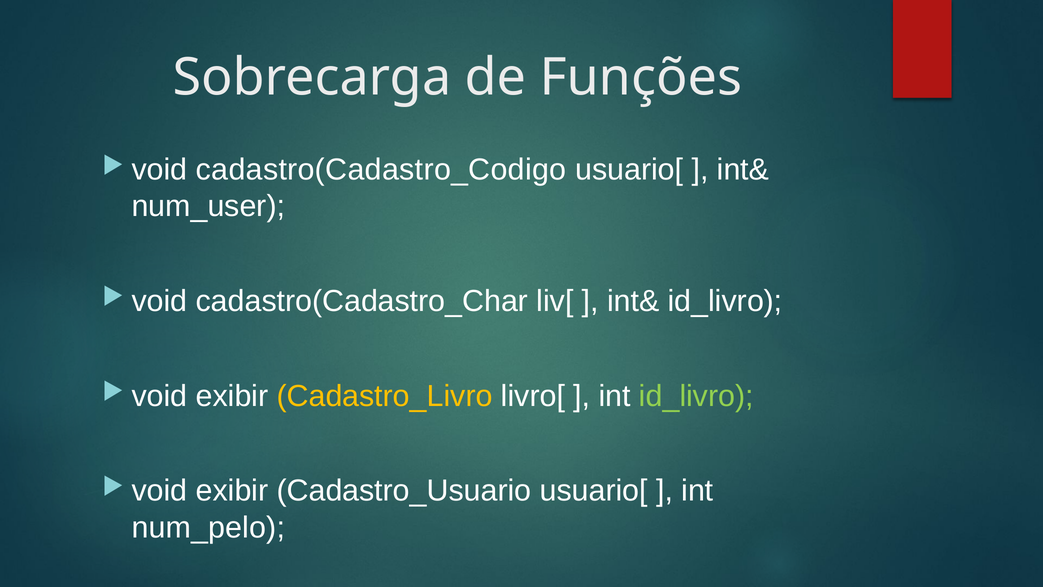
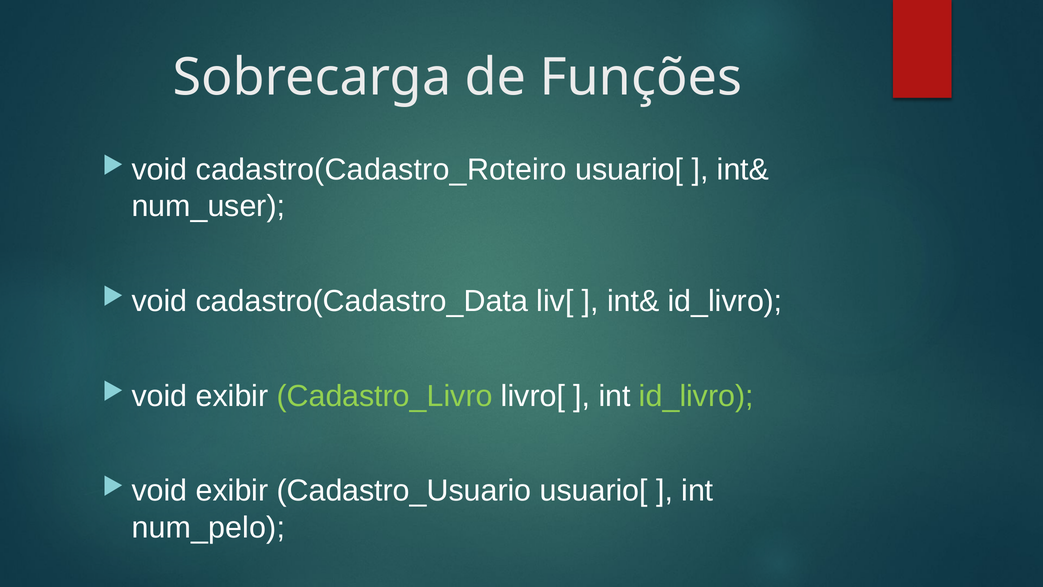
cadastro(Cadastro_Codigo: cadastro(Cadastro_Codigo -> cadastro(Cadastro_Roteiro
cadastro(Cadastro_Char: cadastro(Cadastro_Char -> cadastro(Cadastro_Data
Cadastro_Livro colour: yellow -> light green
